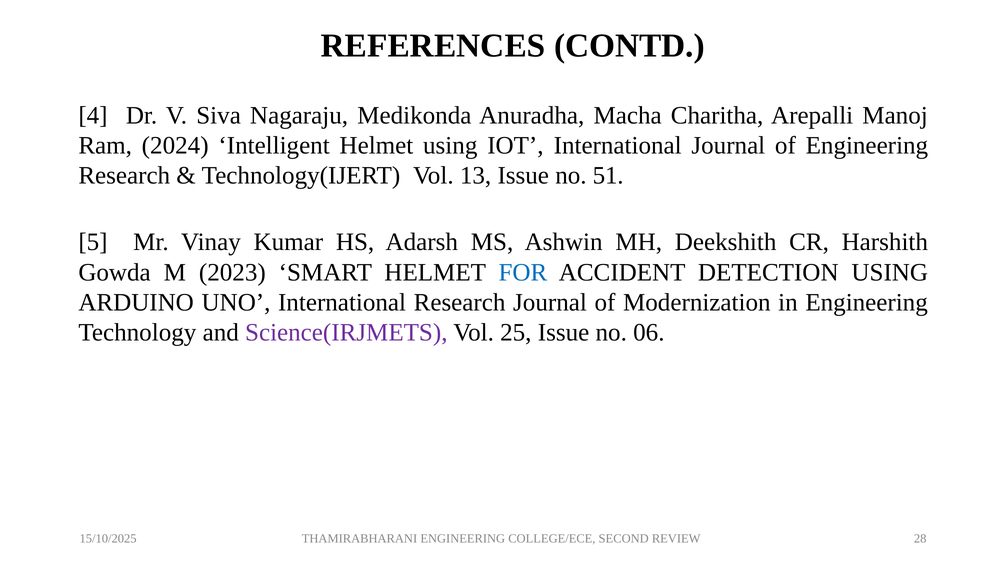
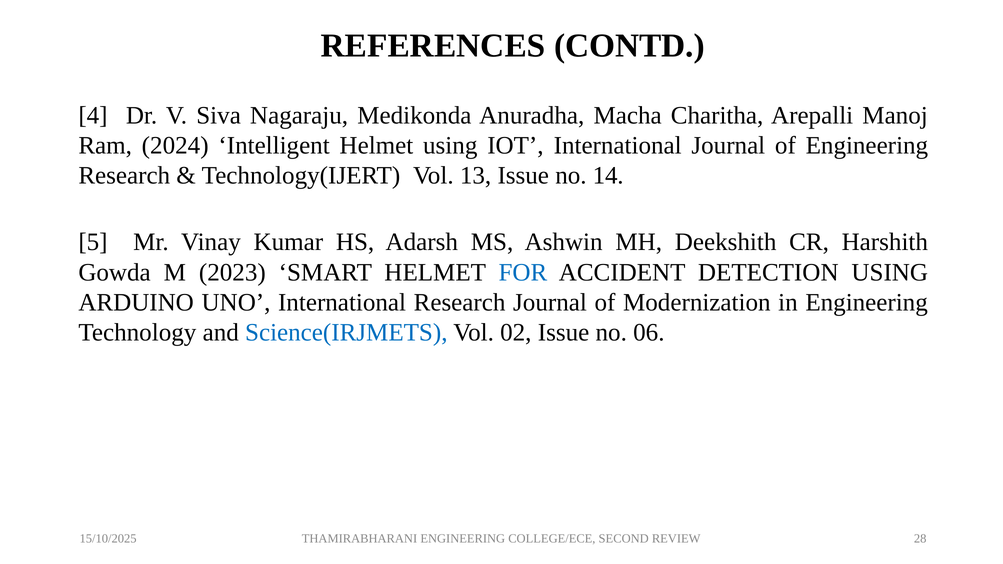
51: 51 -> 14
Science(IRJMETS colour: purple -> blue
25: 25 -> 02
